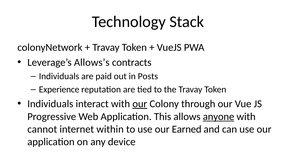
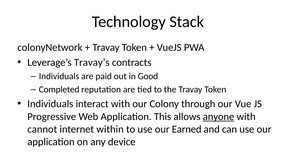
Allows’s: Allows’s -> Travay’s
Posts: Posts -> Good
Experience: Experience -> Completed
our at (140, 104) underline: present -> none
